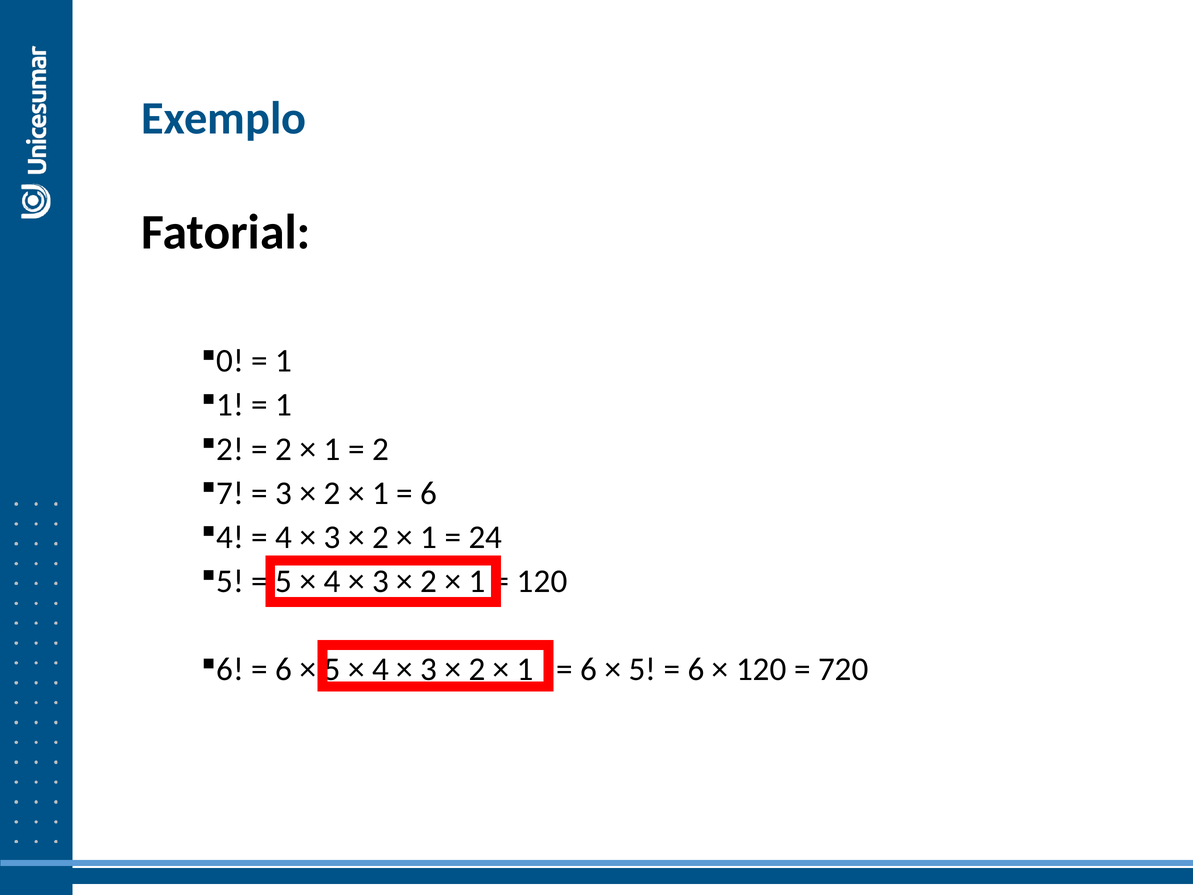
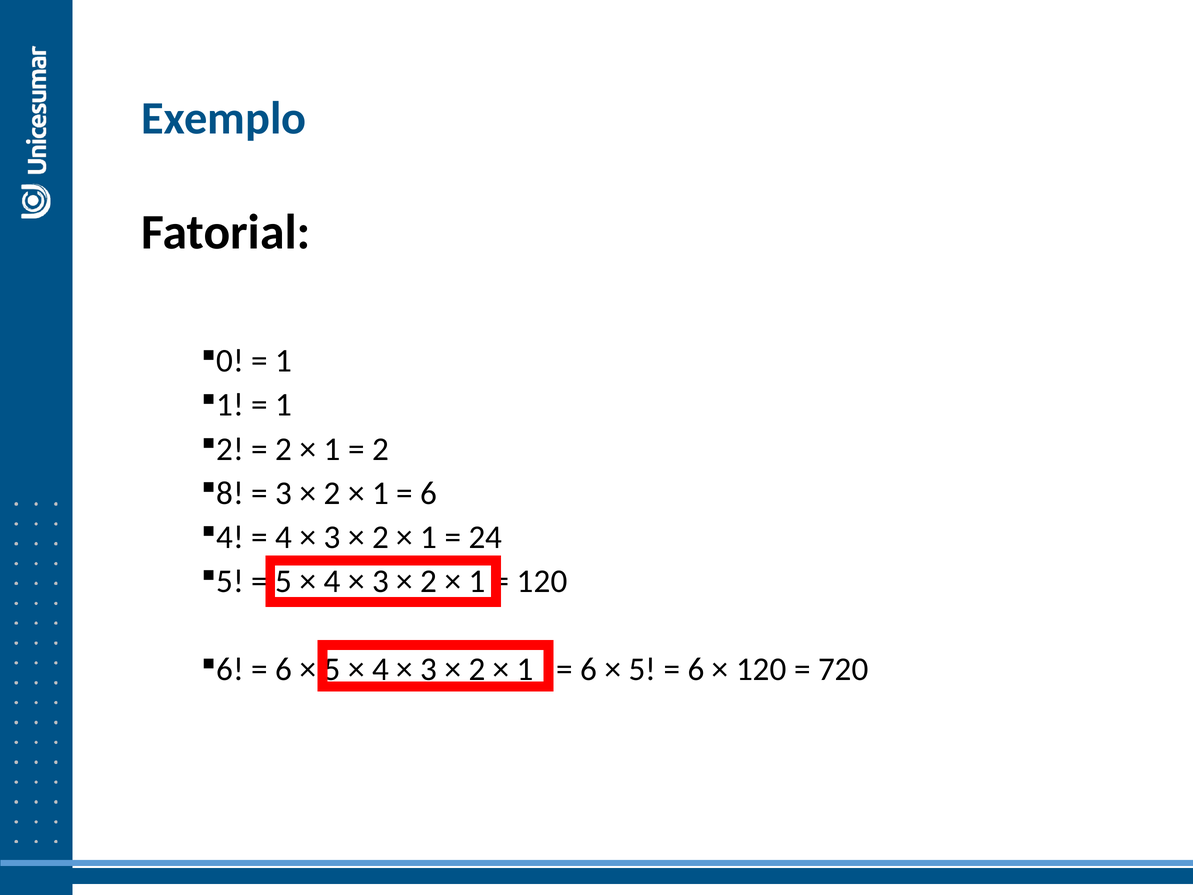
7: 7 -> 8
